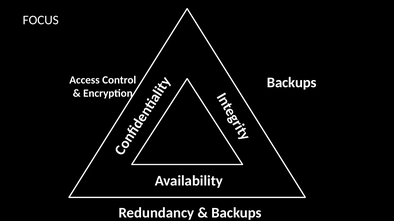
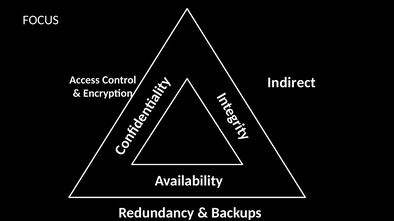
Backups at (292, 83): Backups -> Indirect
